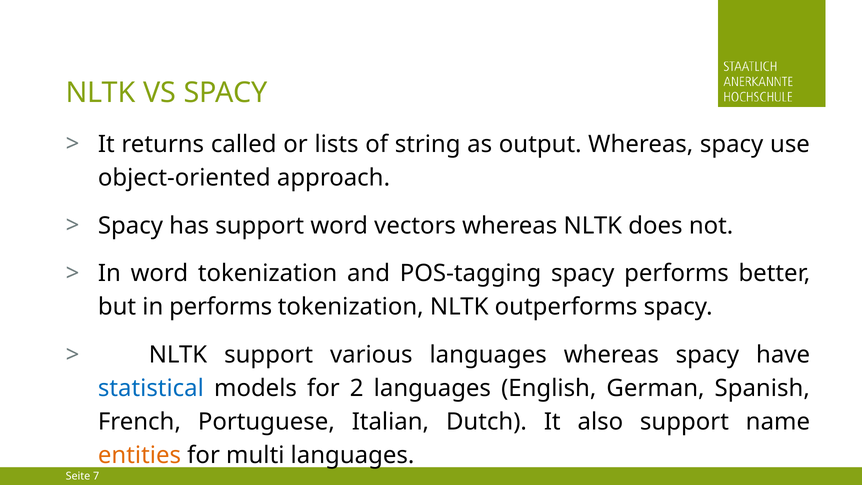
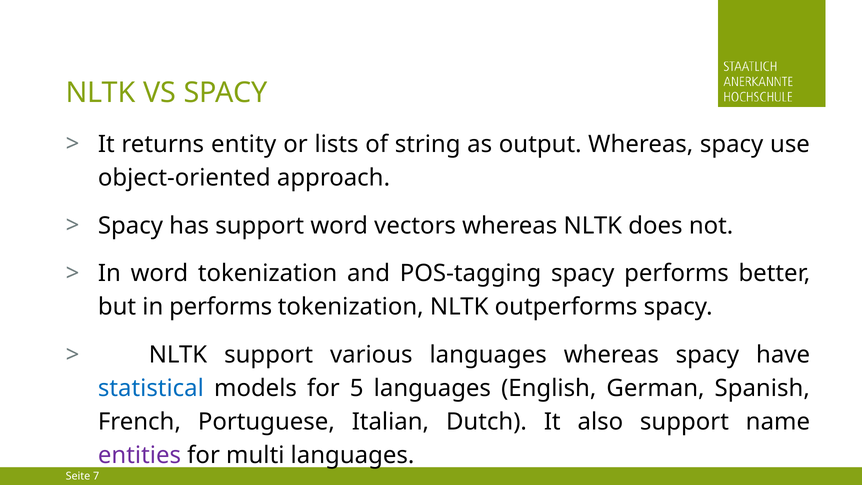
called: called -> entity
2: 2 -> 5
entities colour: orange -> purple
